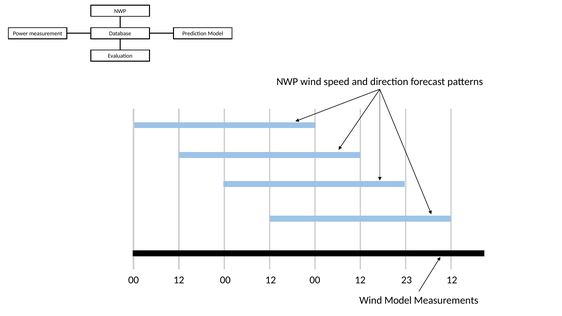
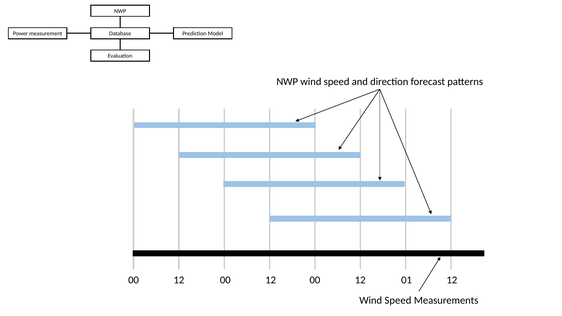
23: 23 -> 01
Model at (398, 301): Model -> Speed
